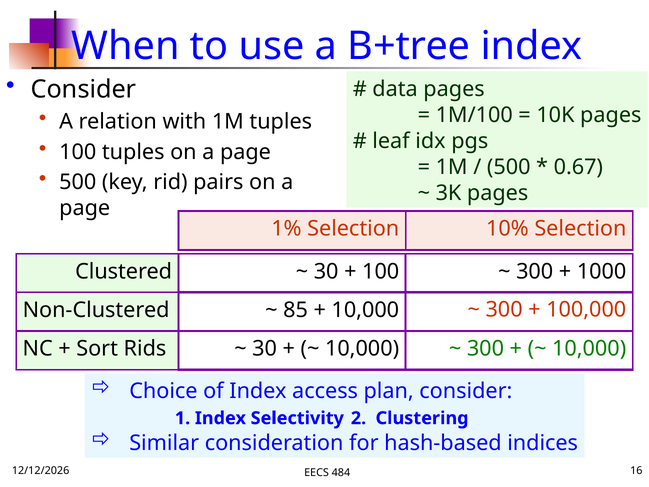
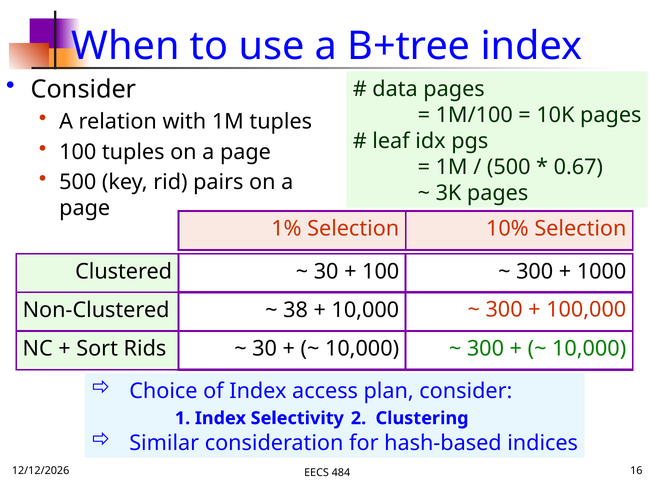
85: 85 -> 38
